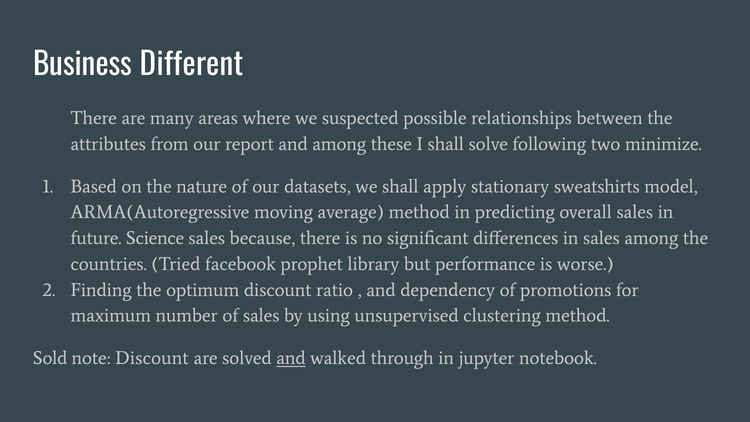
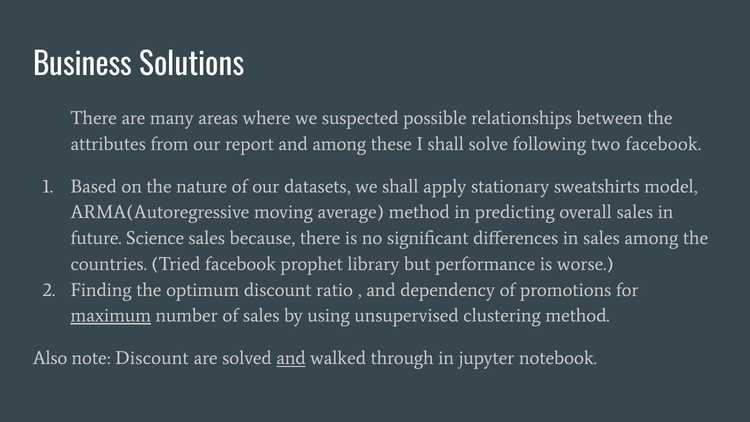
Different: Different -> Solutions
two minimize: minimize -> facebook
maximum underline: none -> present
Sold: Sold -> Also
